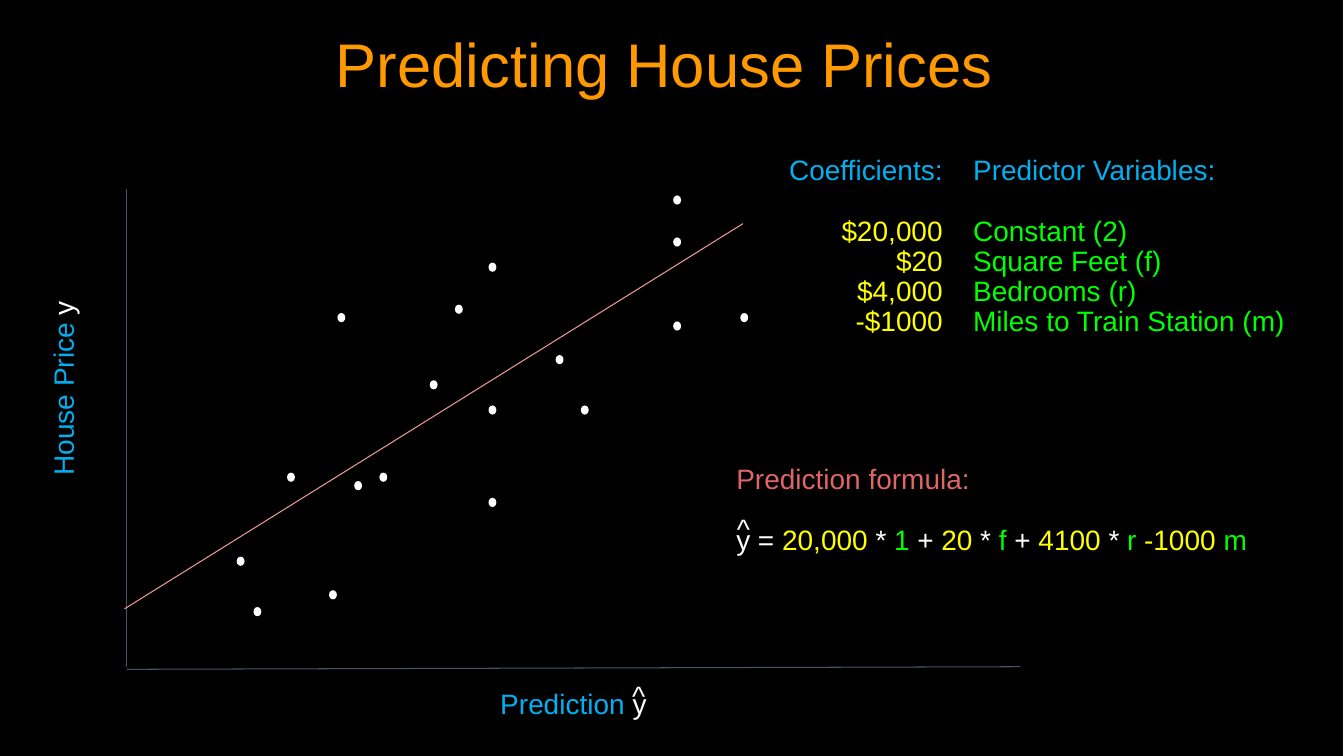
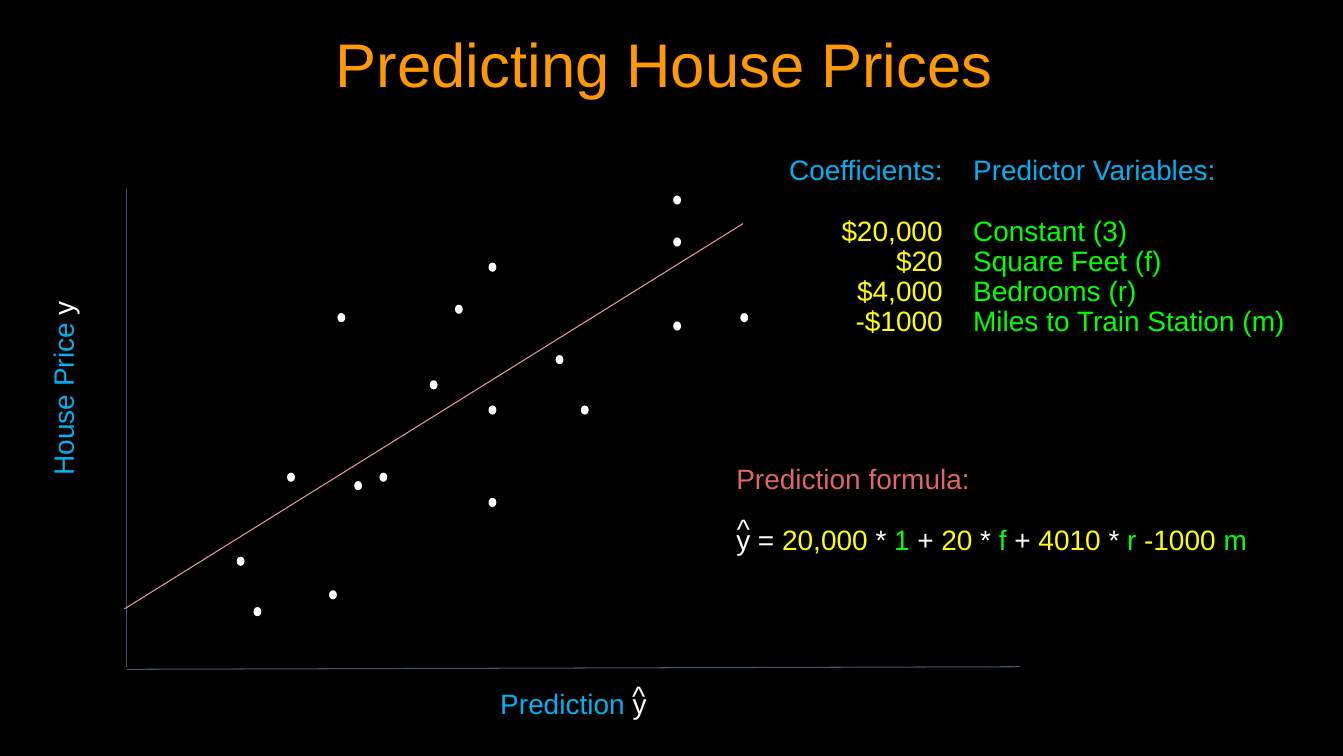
2: 2 -> 3
4100: 4100 -> 4010
